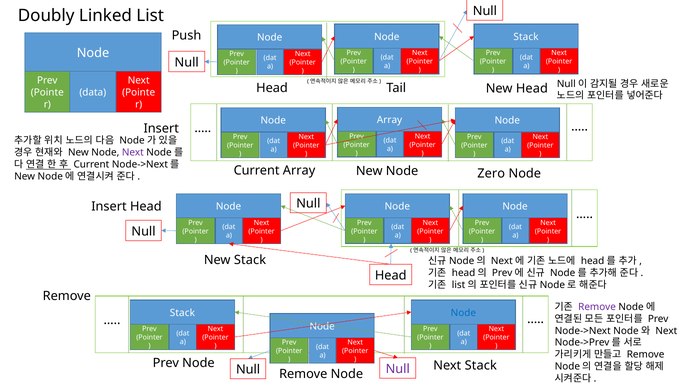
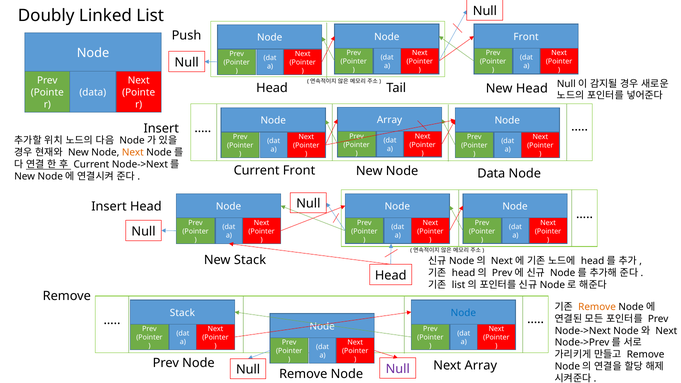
Stack at (526, 37): Stack -> Front
Next at (133, 152) colour: purple -> orange
Current Array: Array -> Front
Zero at (491, 173): Zero -> Data
Remove at (597, 307) colour: purple -> orange
Next Stack: Stack -> Array
